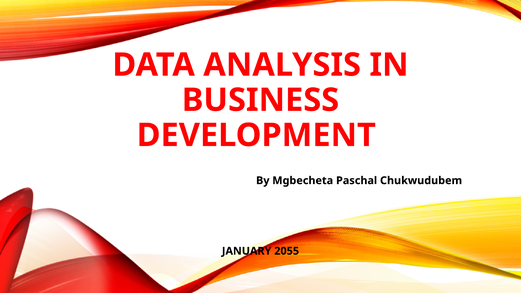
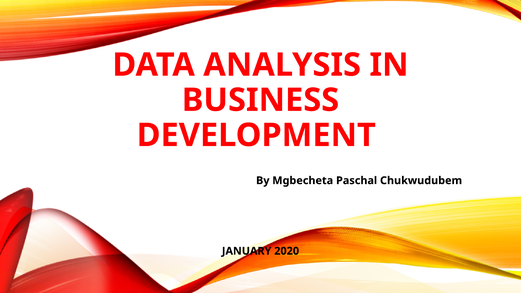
2055: 2055 -> 2020
